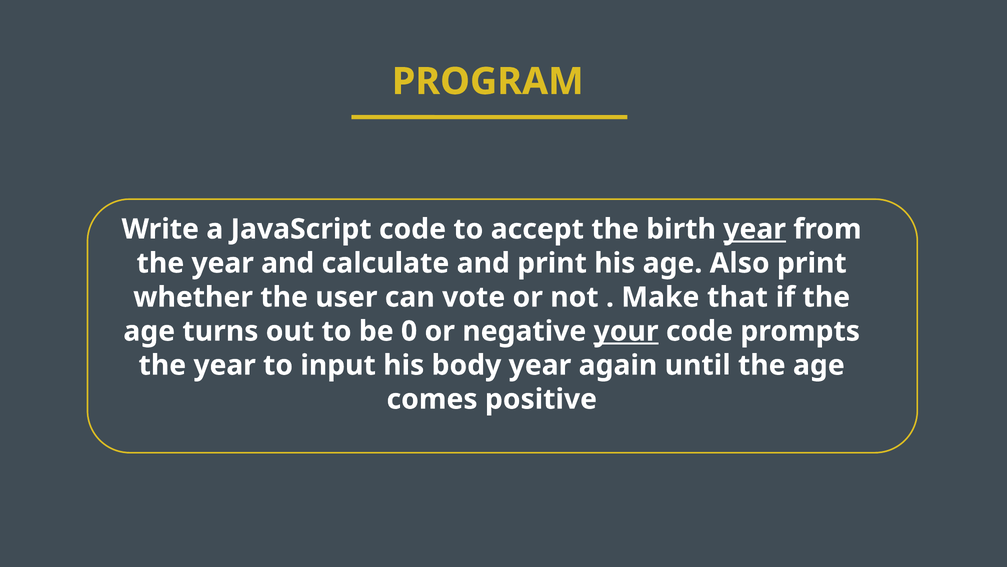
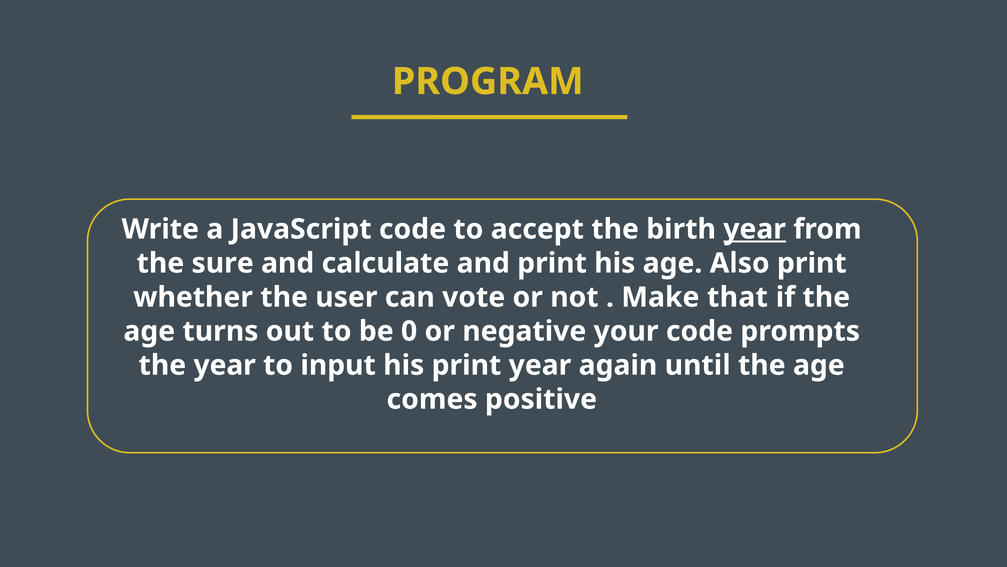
year at (223, 263): year -> sure
your underline: present -> none
his body: body -> print
